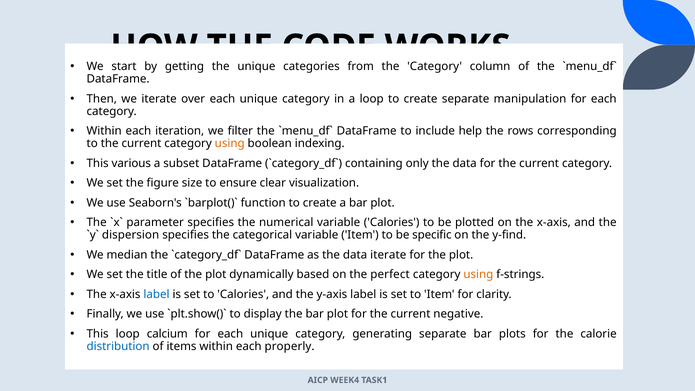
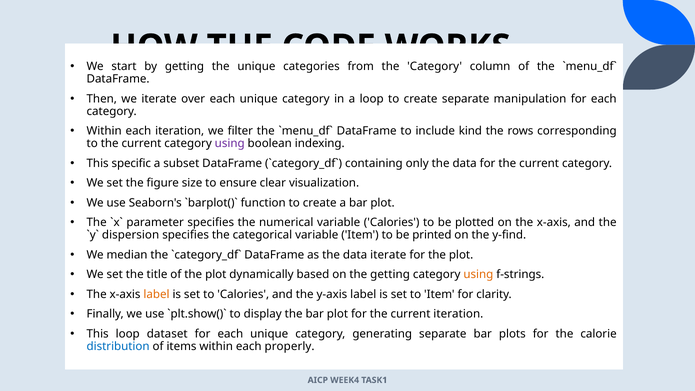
help: help -> kind
using at (230, 144) colour: orange -> purple
various: various -> specific
specific: specific -> printed
the perfect: perfect -> getting
label at (157, 294) colour: blue -> orange
current negative: negative -> iteration
calcium: calcium -> dataset
